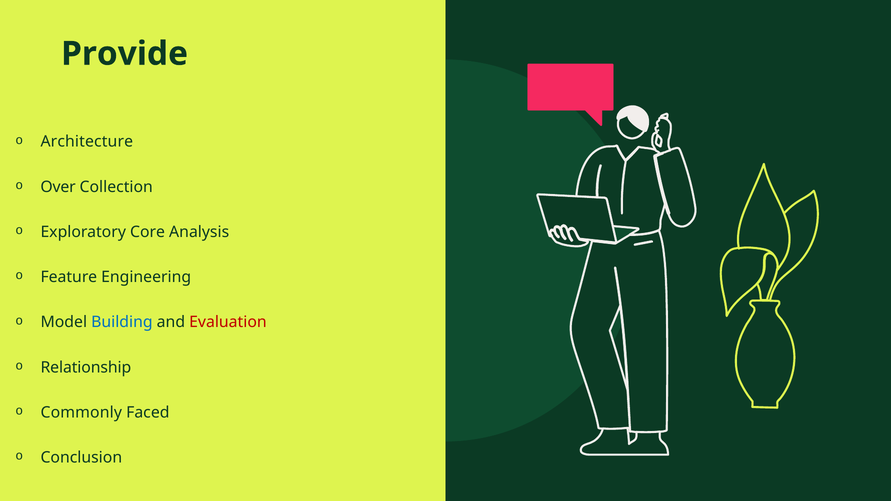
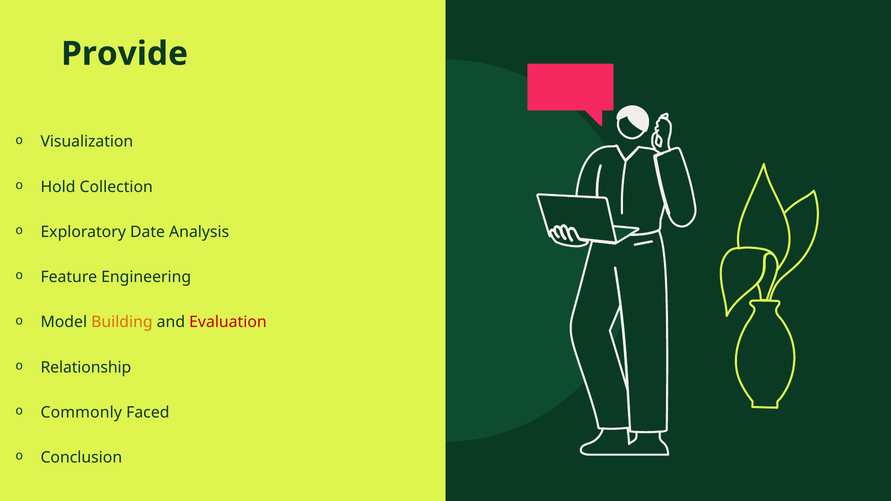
Architecture: Architecture -> Visualization
Over: Over -> Hold
Core: Core -> Date
Building colour: blue -> orange
